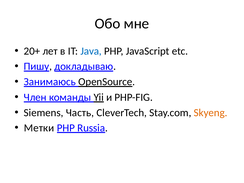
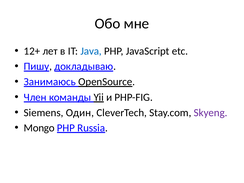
20+: 20+ -> 12+
Часть: Часть -> Один
Skyeng colour: orange -> purple
Метки: Метки -> Mongo
